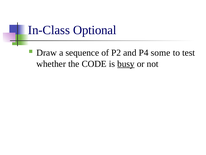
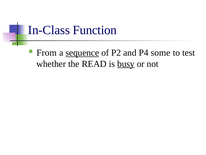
Optional: Optional -> Function
Draw: Draw -> From
sequence underline: none -> present
CODE: CODE -> READ
